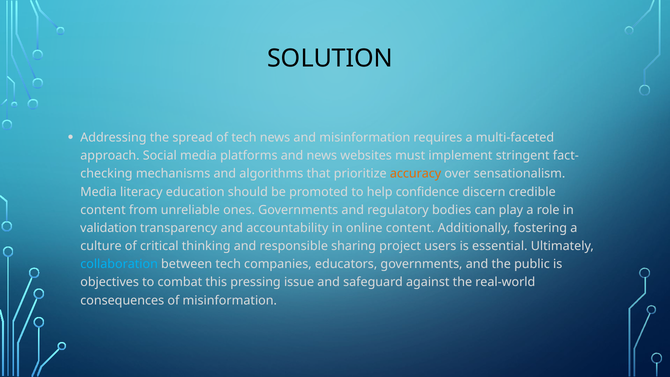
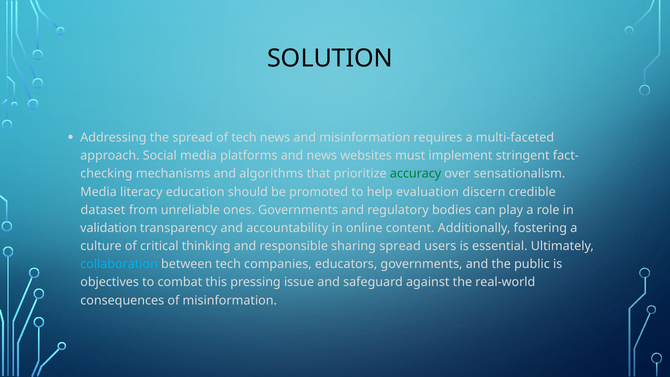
accuracy colour: orange -> green
confidence: confidence -> evaluation
content at (103, 210): content -> dataset
sharing project: project -> spread
